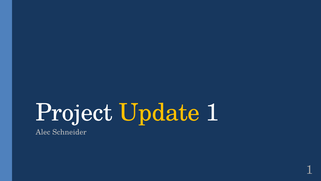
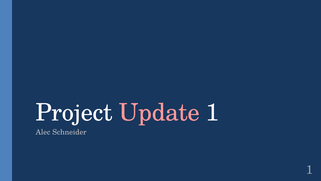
Update colour: yellow -> pink
